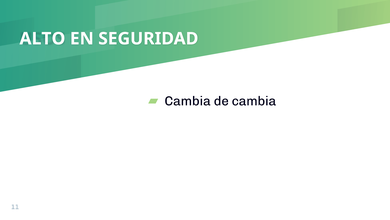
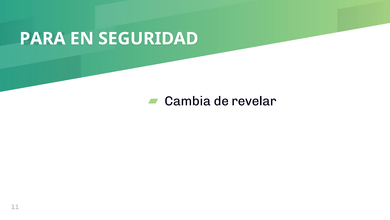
ALTO: ALTO -> PARA
de cambia: cambia -> revelar
